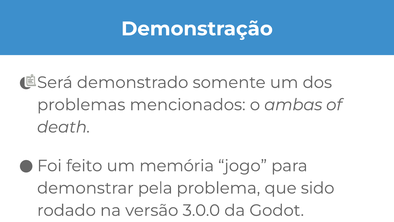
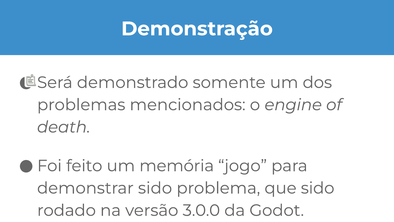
ambas: ambas -> engine
demonstrar pela: pela -> sido
